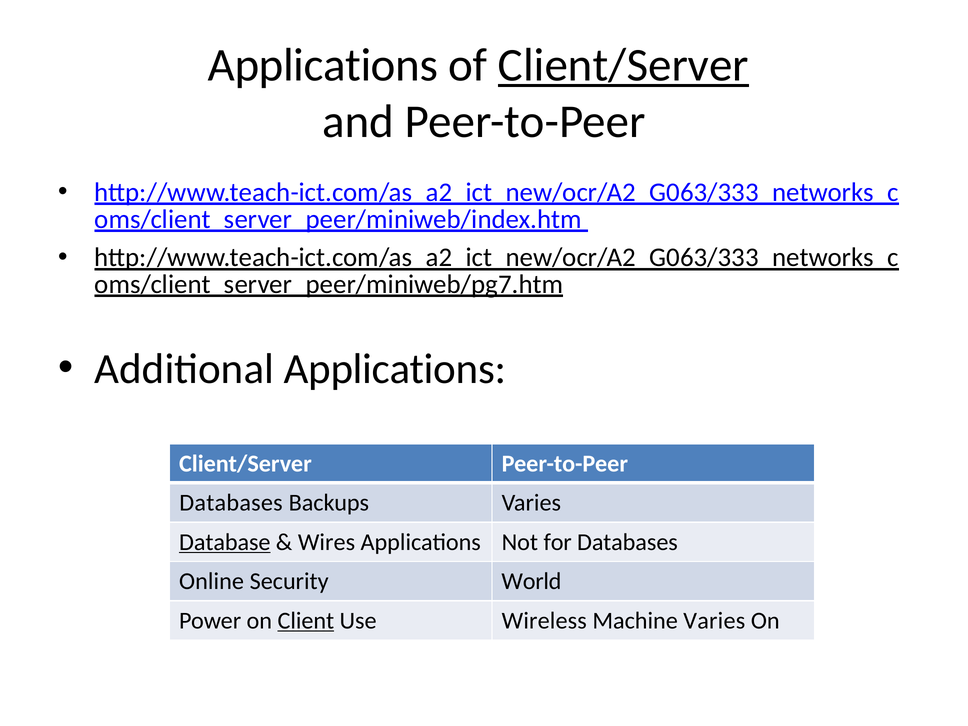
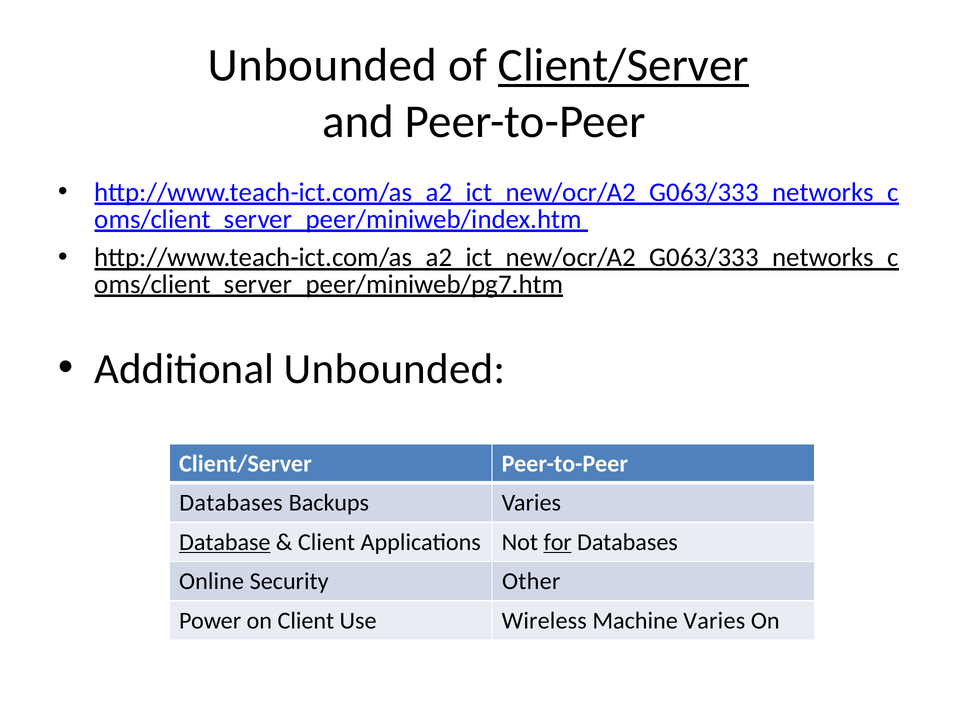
Applications at (323, 65): Applications -> Unbounded
Additional Applications: Applications -> Unbounded
Wires at (326, 542): Wires -> Client
for underline: none -> present
World: World -> Other
Client at (306, 621) underline: present -> none
